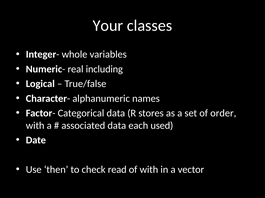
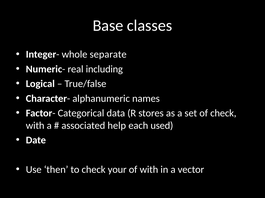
Your: Your -> Base
variables: variables -> separate
of order: order -> check
associated data: data -> help
read: read -> your
